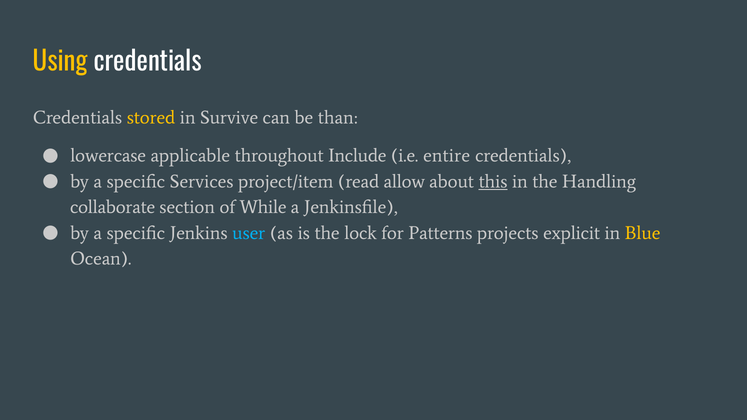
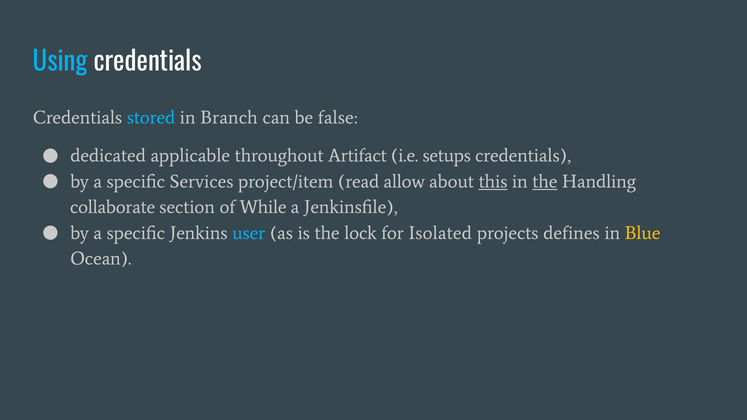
Using colour: yellow -> light blue
stored colour: yellow -> light blue
Survive: Survive -> Branch
than: than -> false
lowercase: lowercase -> dedicated
Include: Include -> Artifact
entire: entire -> setups
the at (545, 181) underline: none -> present
Patterns: Patterns -> Isolated
explicit: explicit -> defines
